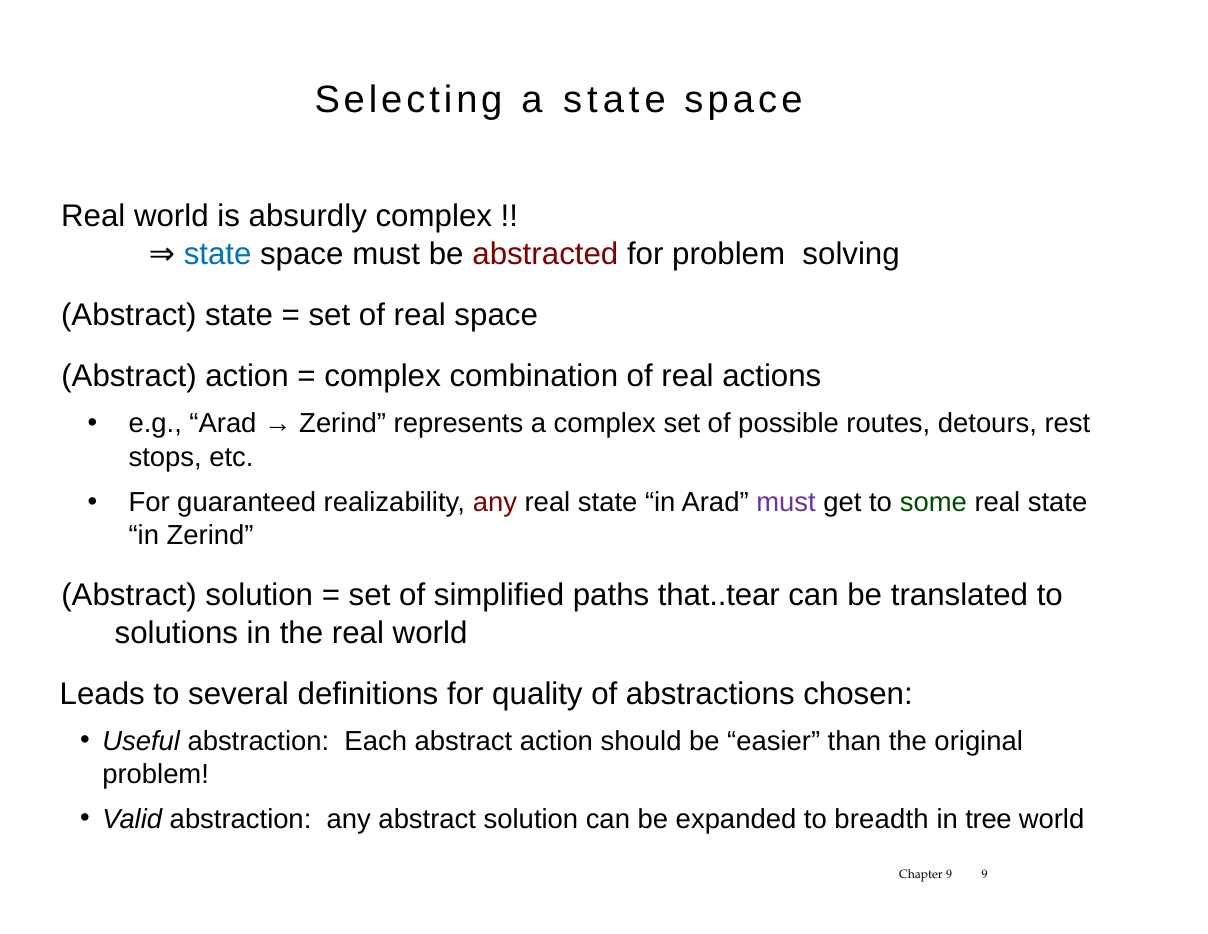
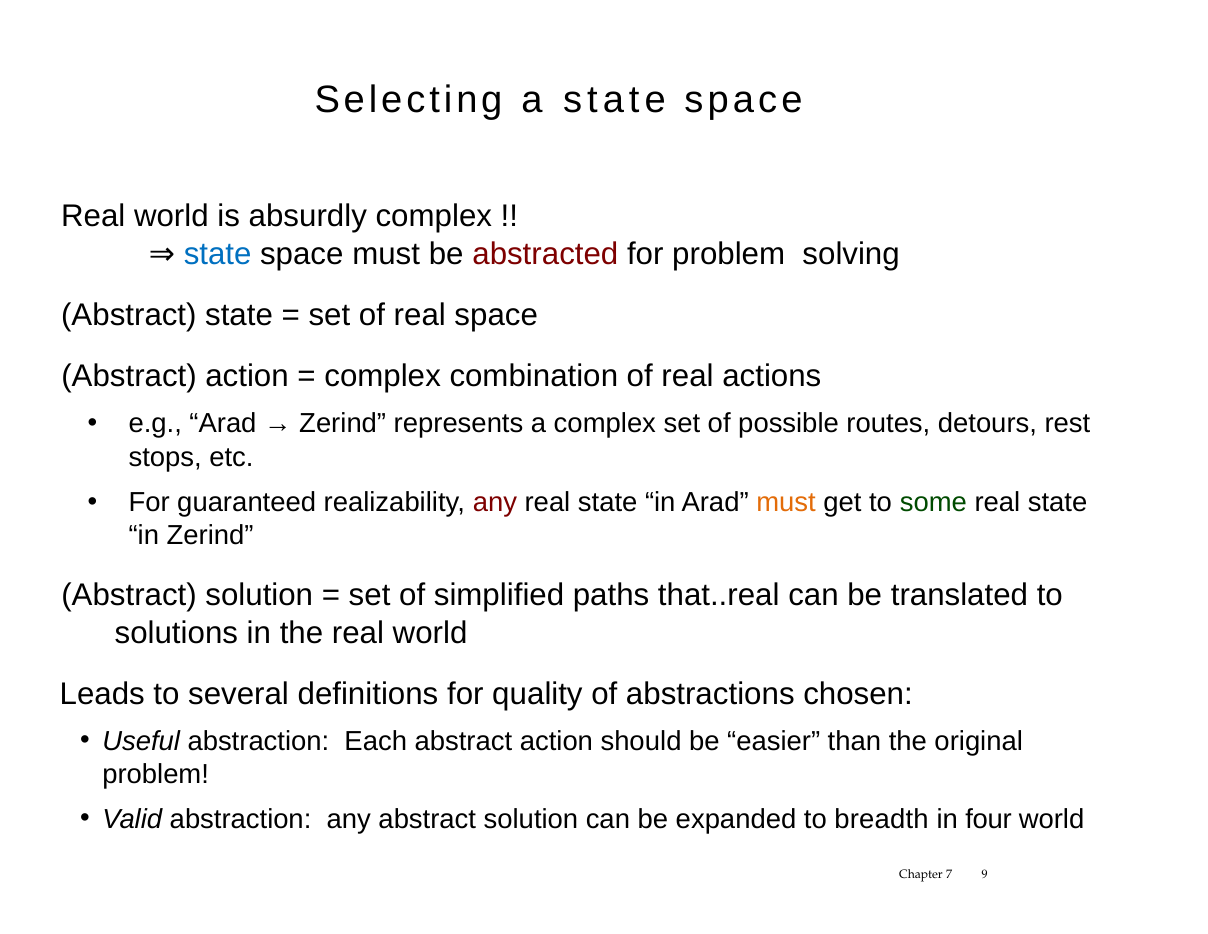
must at (786, 502) colour: purple -> orange
that..tear: that..tear -> that..real
tree: tree -> four
Chapter 9: 9 -> 7
